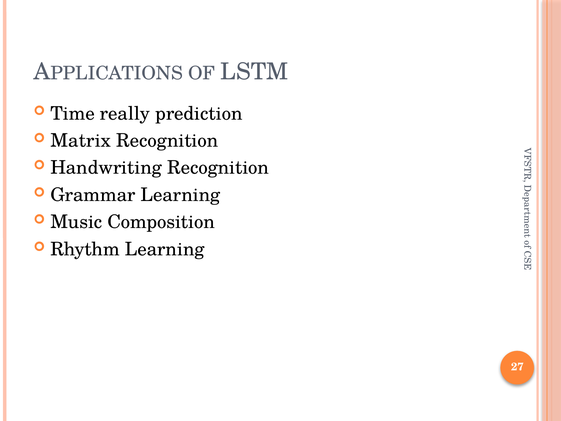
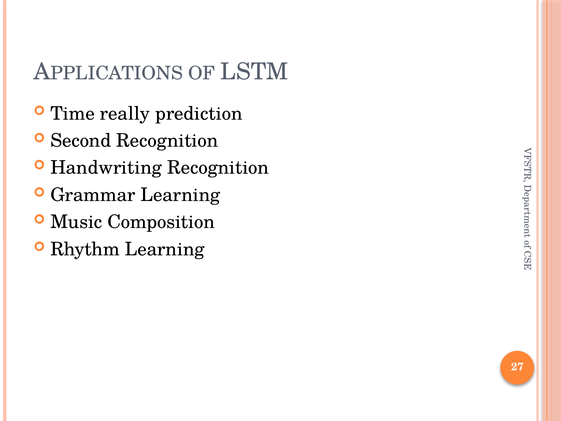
Matrix: Matrix -> Second
